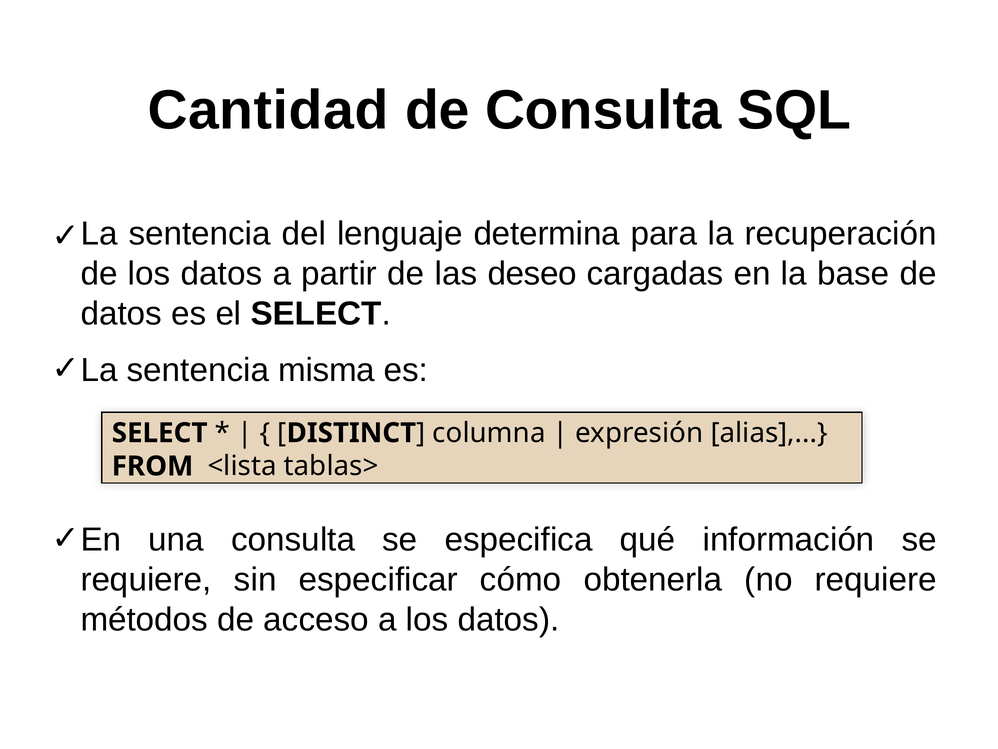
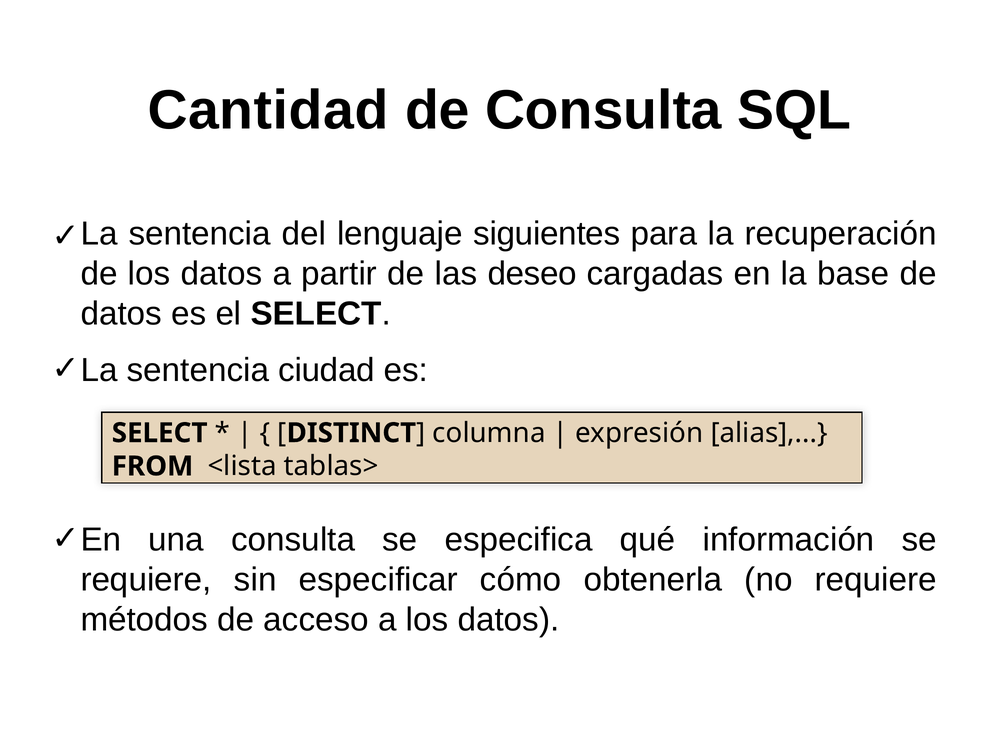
determina: determina -> siguientes
misma: misma -> ciudad
